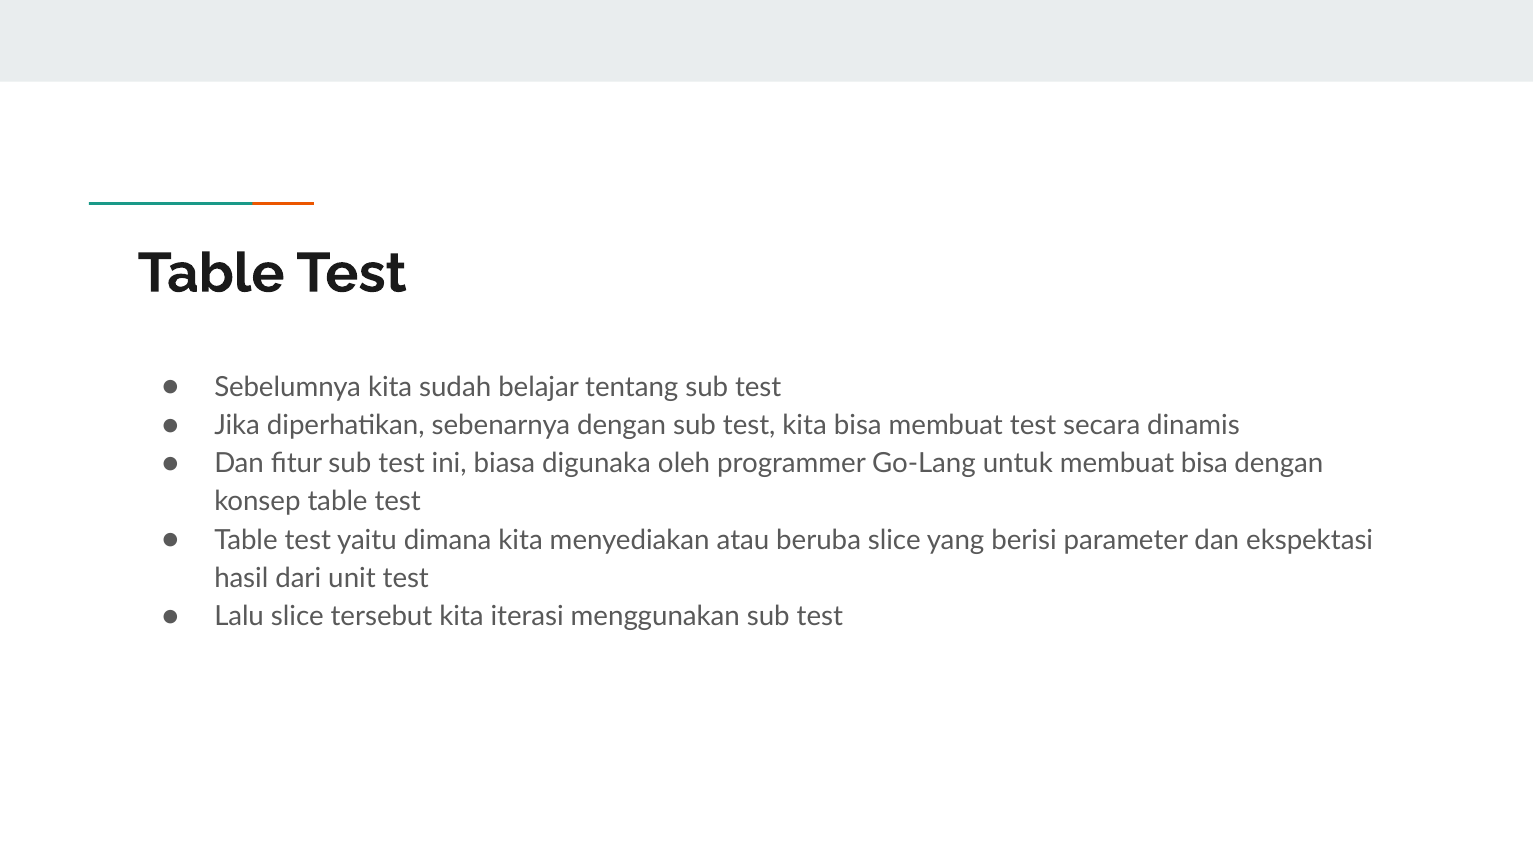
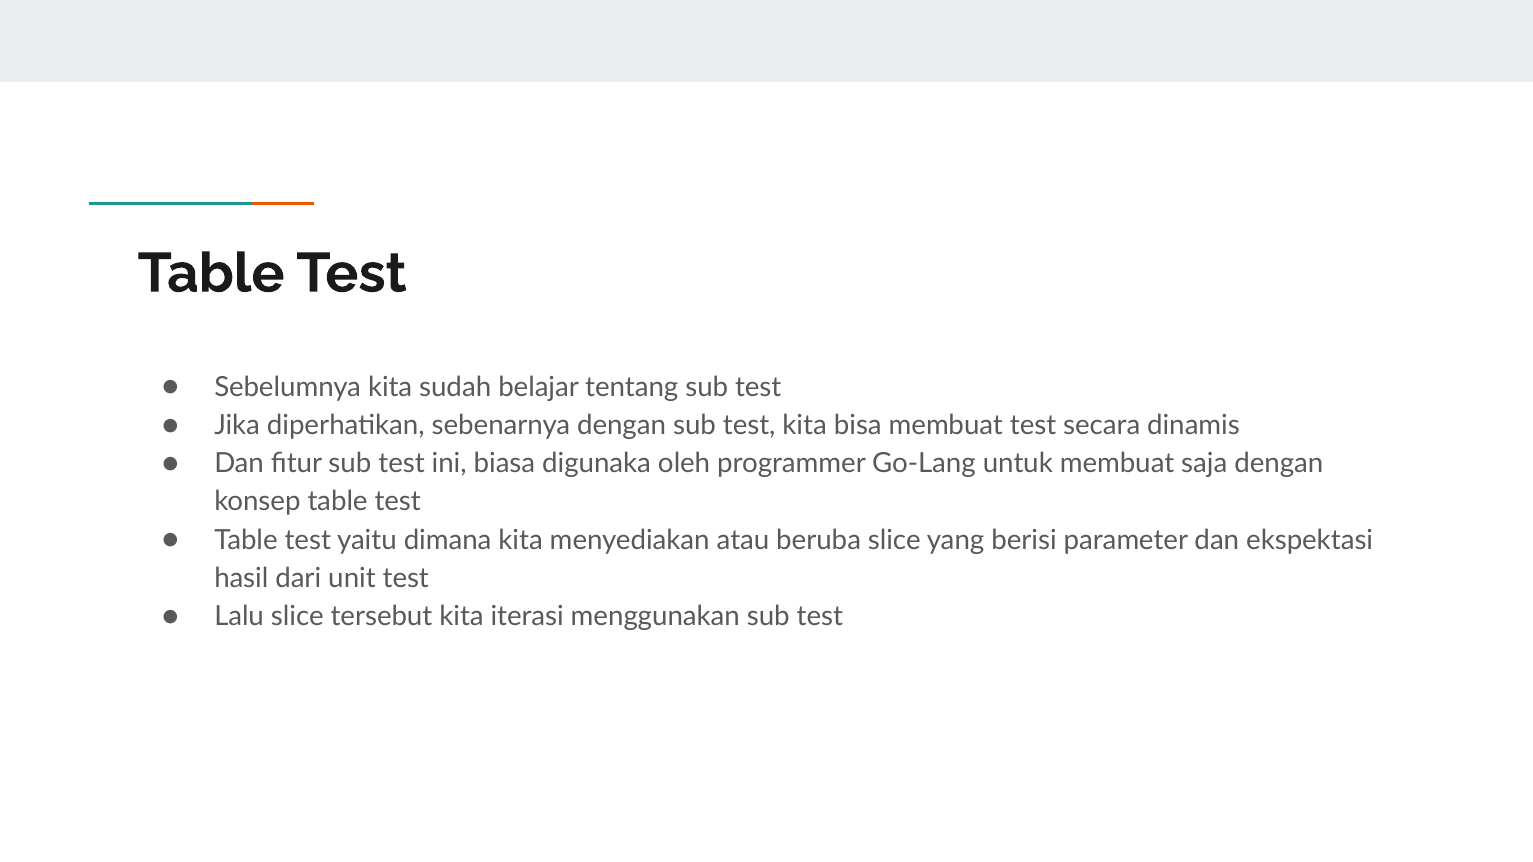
membuat bisa: bisa -> saja
